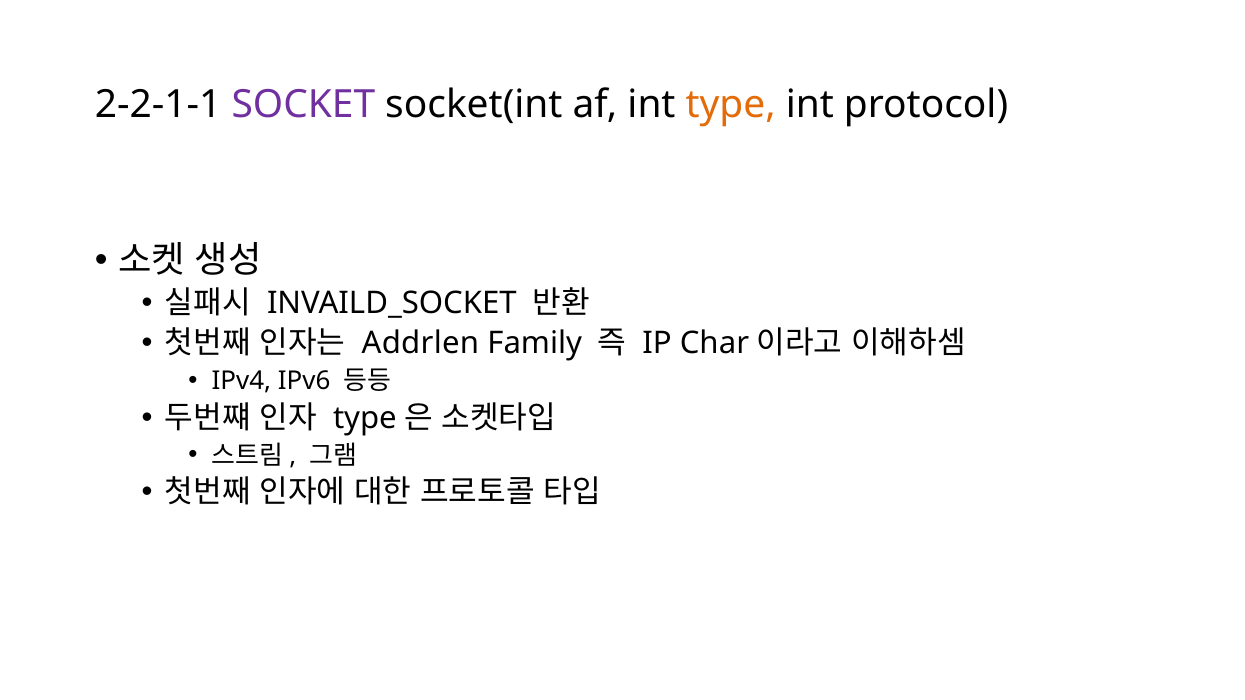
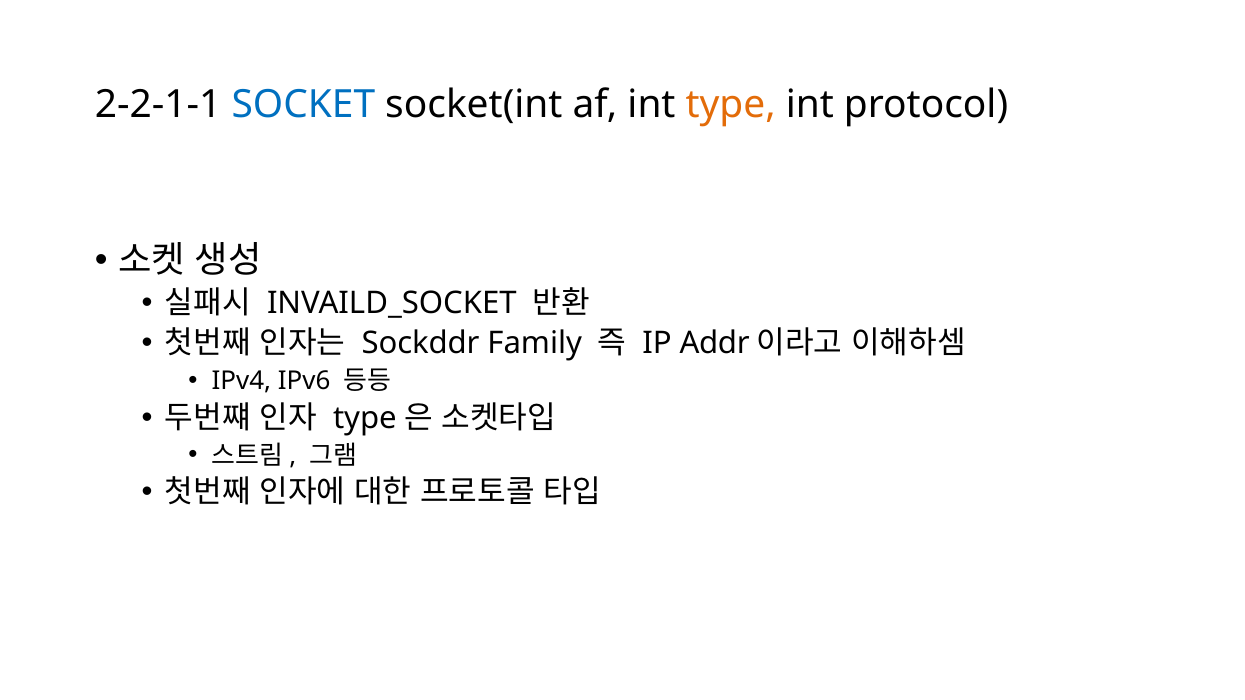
SOCKET colour: purple -> blue
Addrlen: Addrlen -> Sockddr
Char: Char -> Addr
